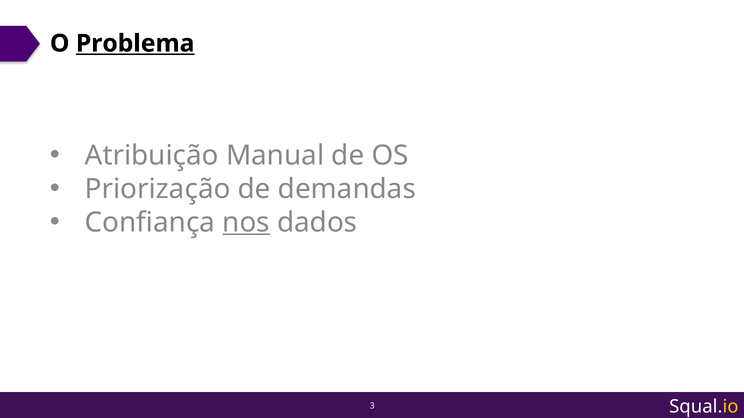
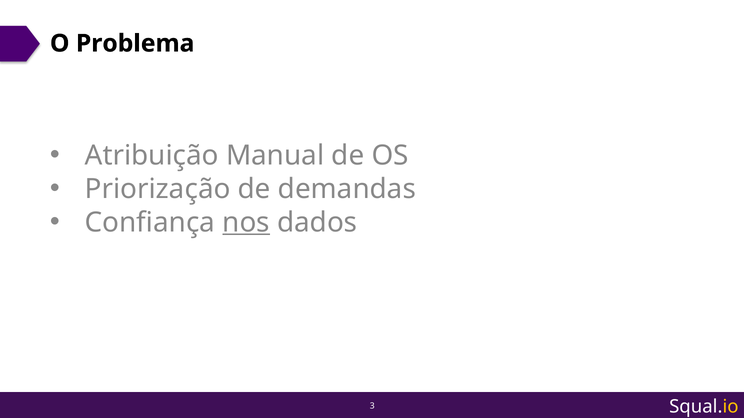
Problema underline: present -> none
